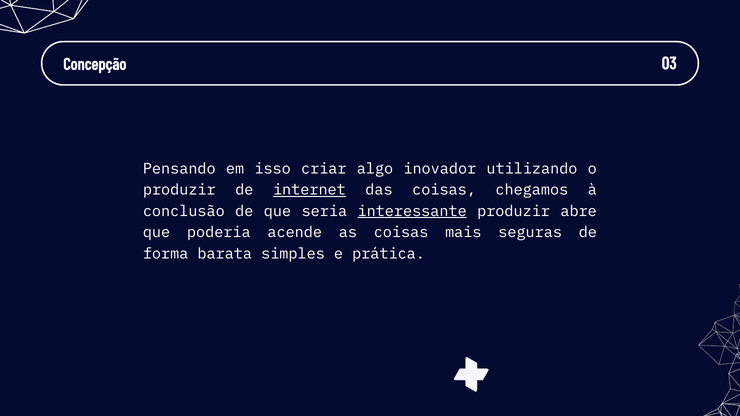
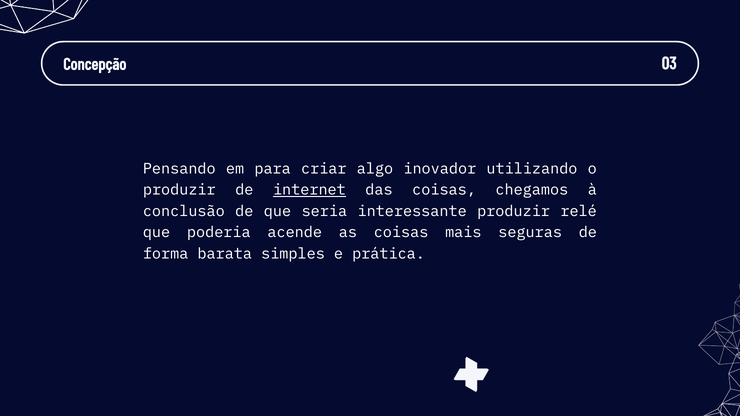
isso: isso -> para
interessante underline: present -> none
abre: abre -> relé
